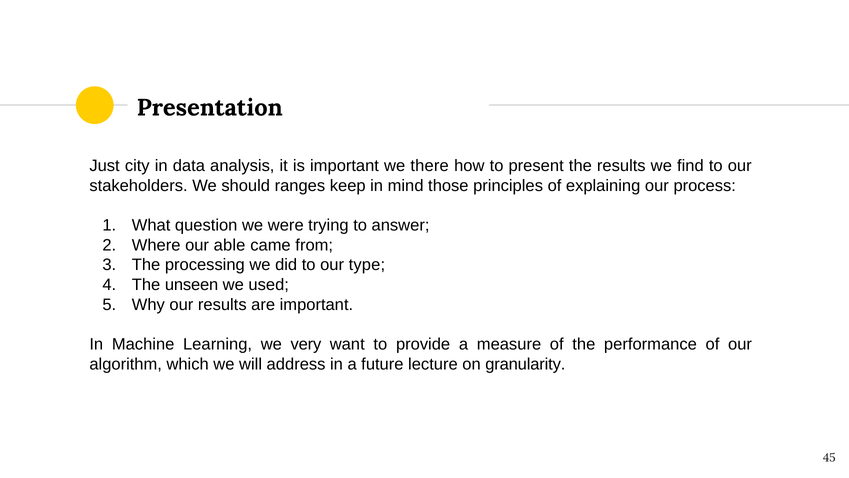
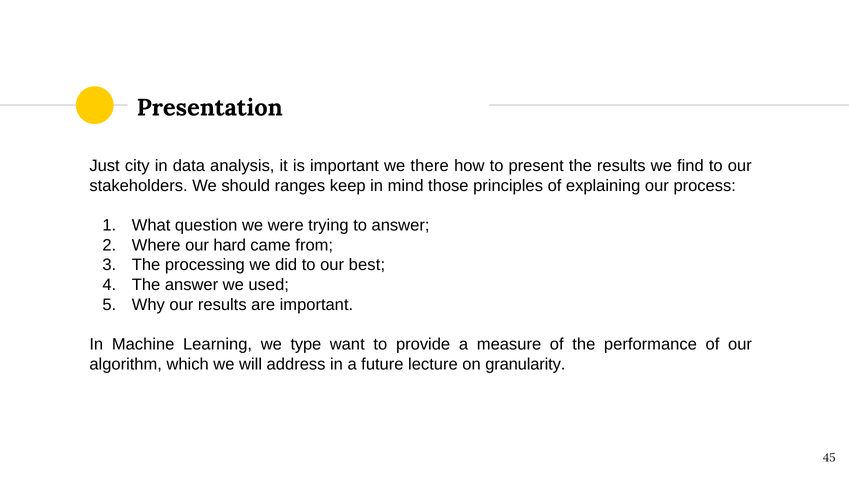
able: able -> hard
type: type -> best
The unseen: unseen -> answer
very: very -> type
